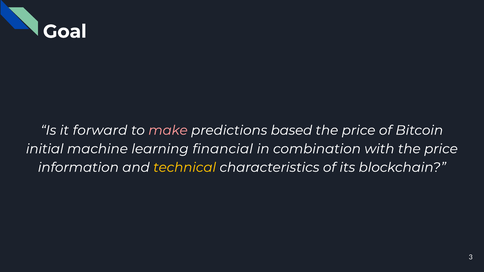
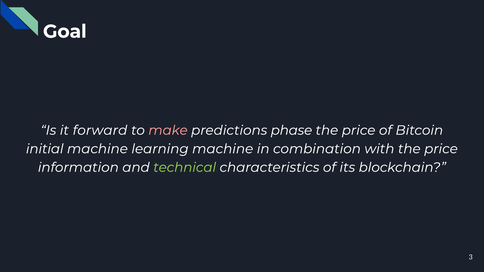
based: based -> phase
learning financial: financial -> machine
technical colour: yellow -> light green
